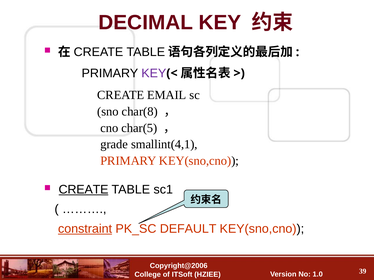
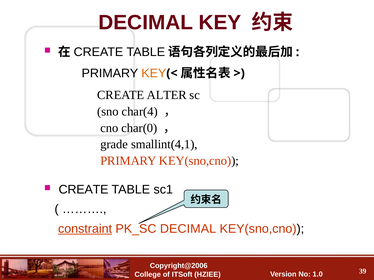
KEY at (154, 73) colour: purple -> orange
EMAIL: EMAIL -> ALTER
char(8: char(8 -> char(4
char(5: char(5 -> char(0
CREATE at (84, 190) underline: present -> none
PK_SC DEFAULT: DEFAULT -> DECIMAL
